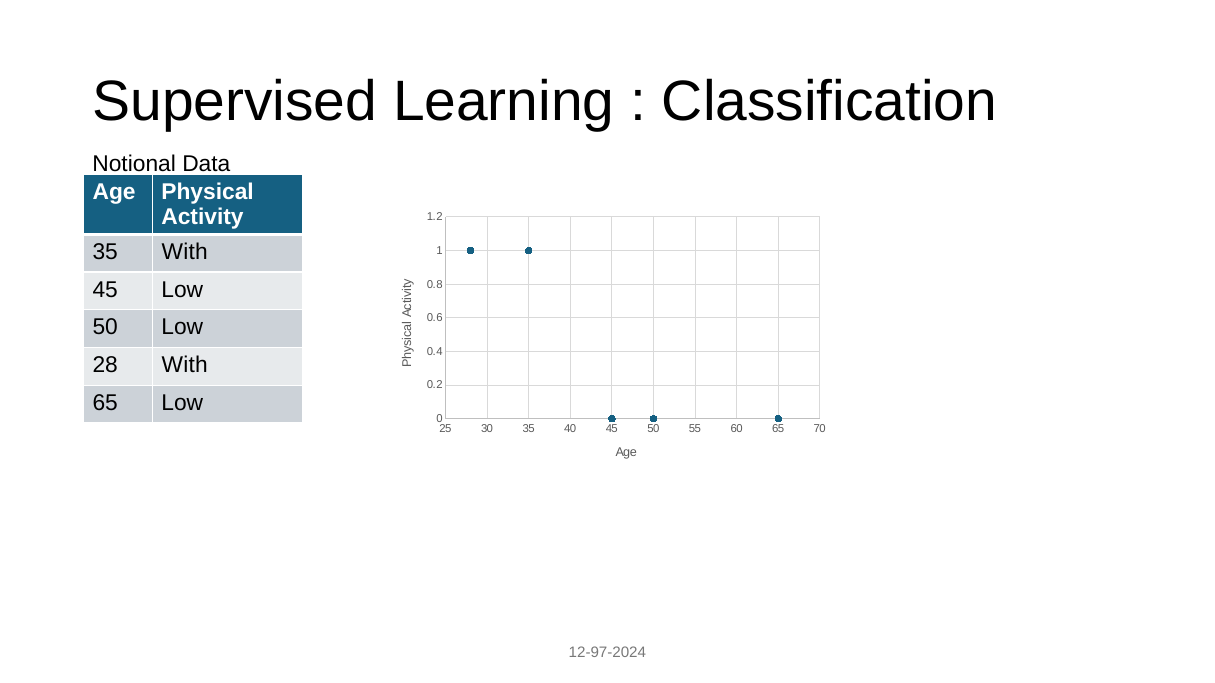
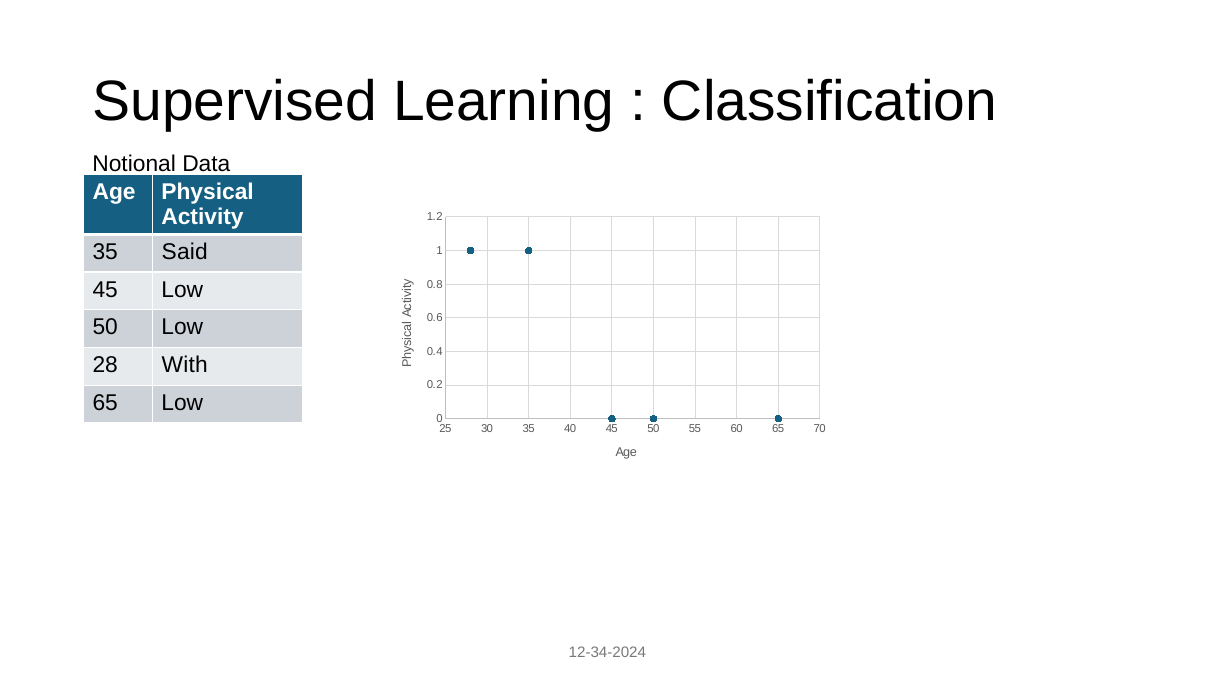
35 With: With -> Said
12-97-2024: 12-97-2024 -> 12-34-2024
